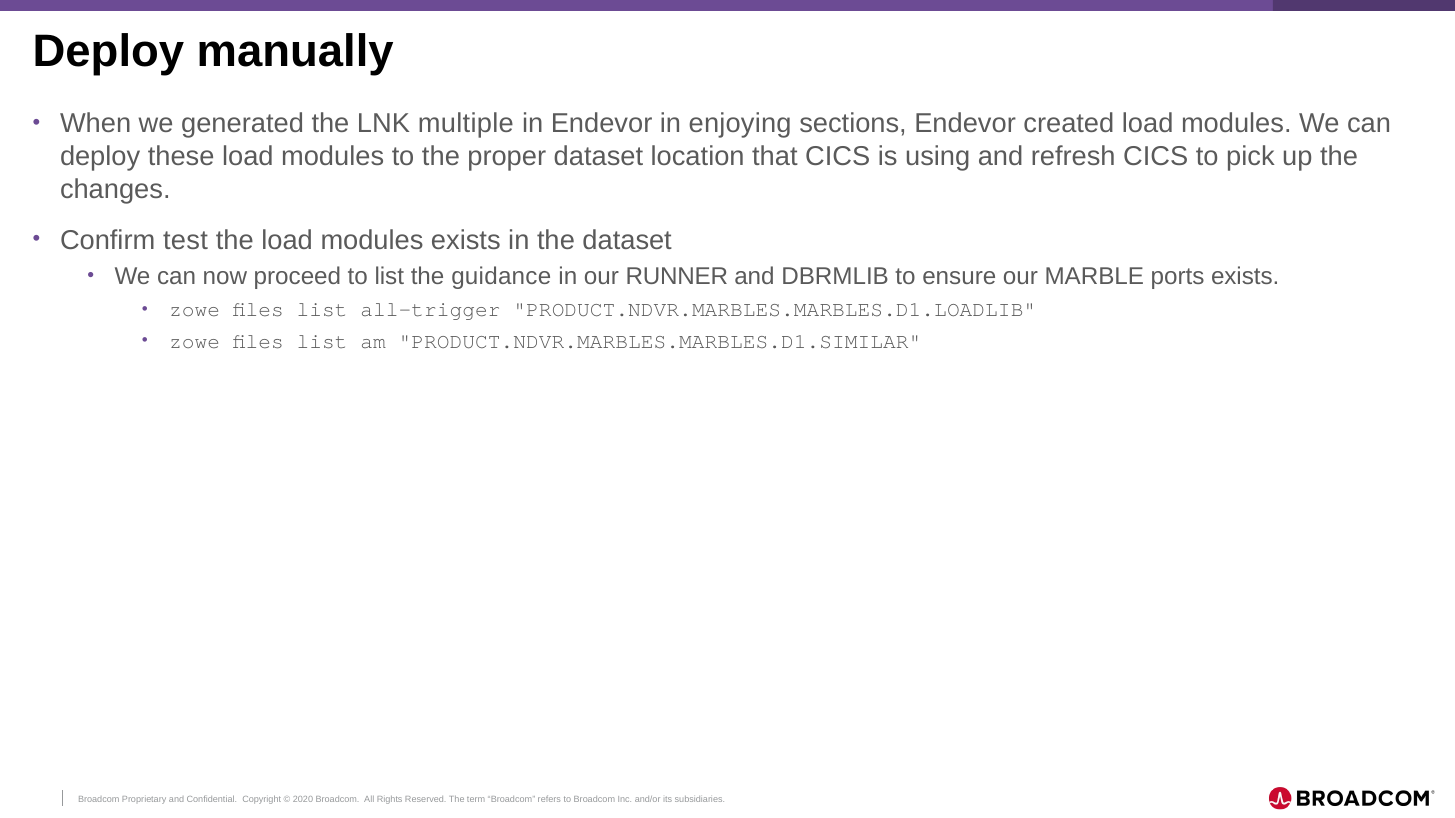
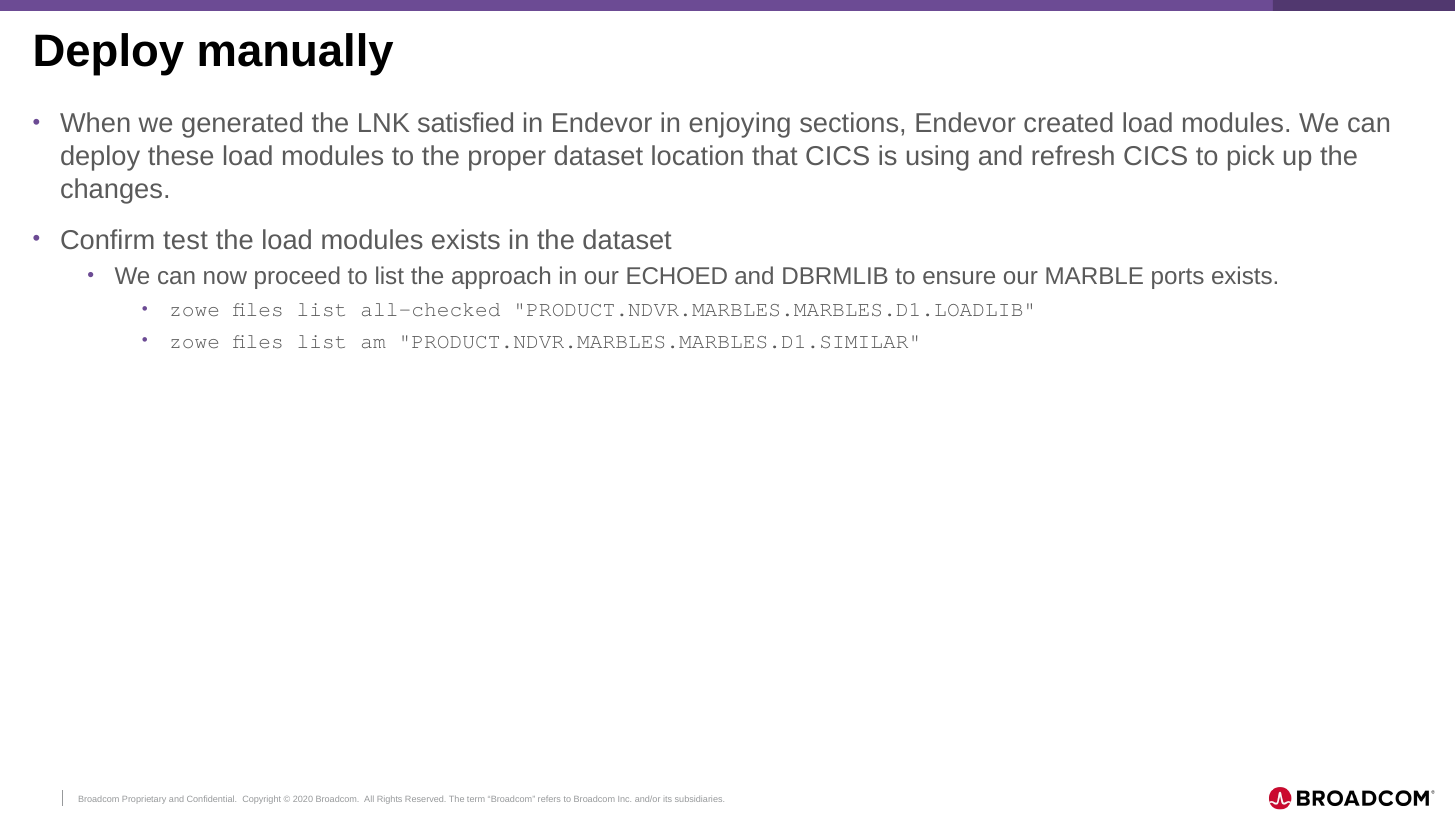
multiple: multiple -> satisfied
guidance: guidance -> approach
RUNNER: RUNNER -> ECHOED
all-trigger: all-trigger -> all-checked
